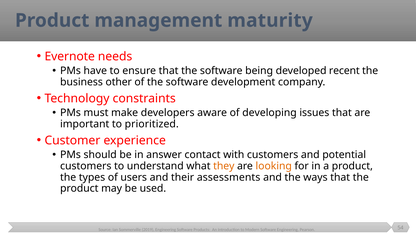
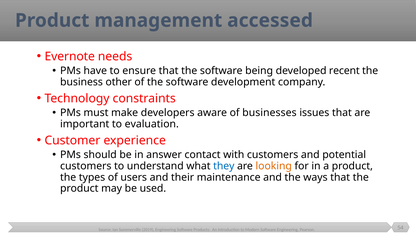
maturity: maturity -> accessed
developing: developing -> businesses
prioritized: prioritized -> evaluation
they colour: orange -> blue
assessments: assessments -> maintenance
